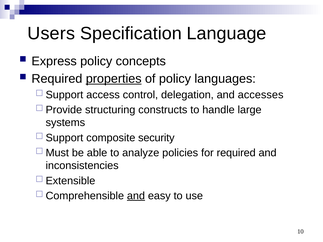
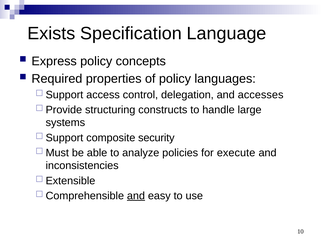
Users: Users -> Exists
properties underline: present -> none
for required: required -> execute
